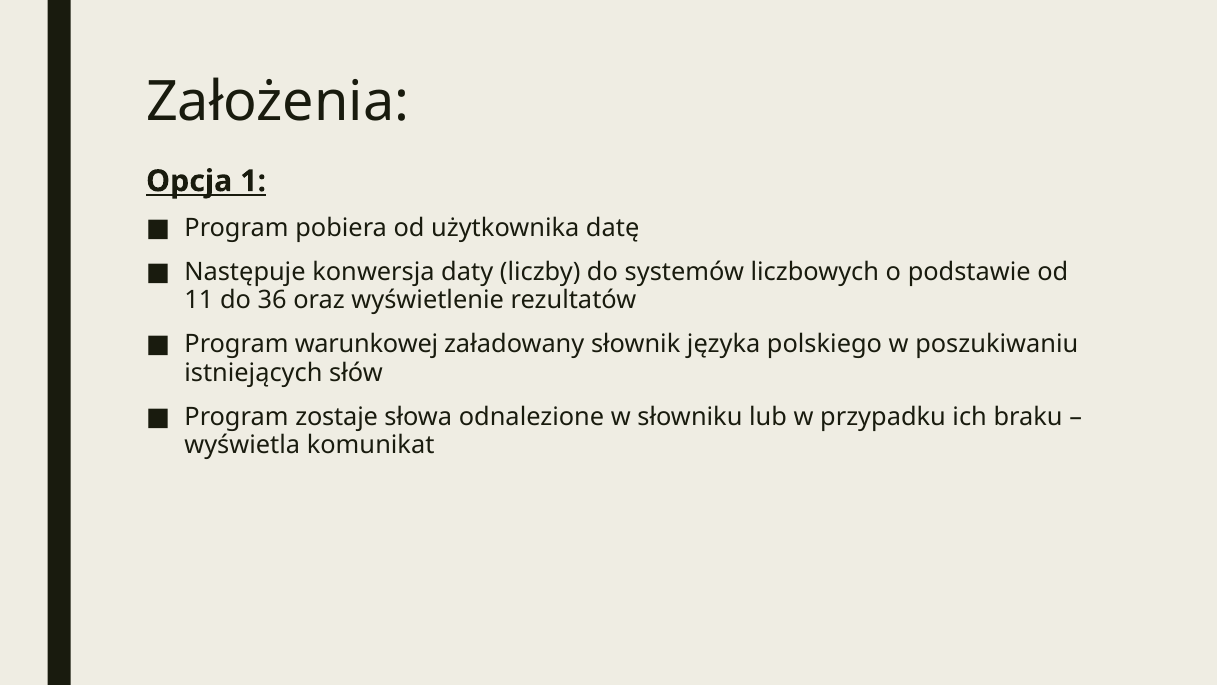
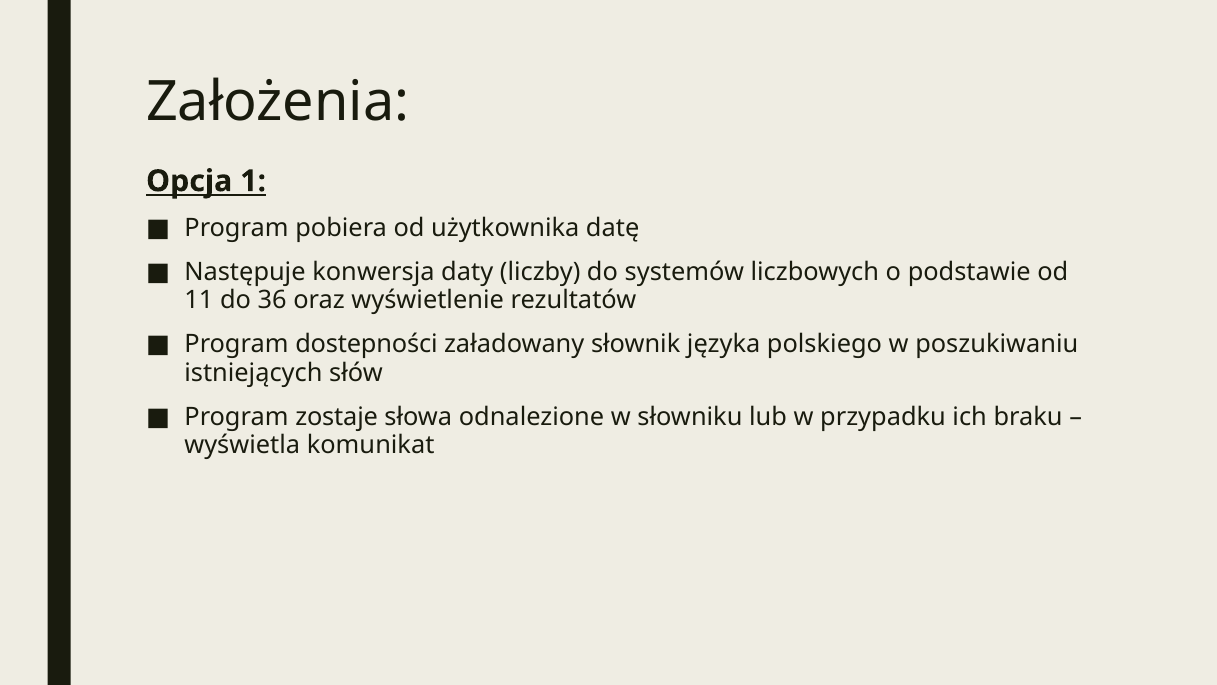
warunkowej: warunkowej -> dostepności
